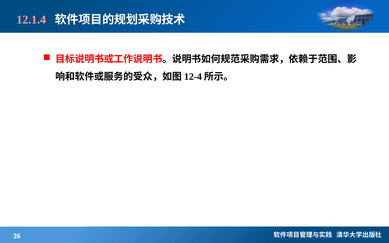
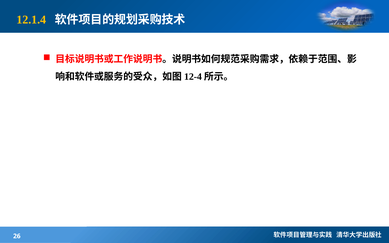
12.1.4 colour: pink -> yellow
